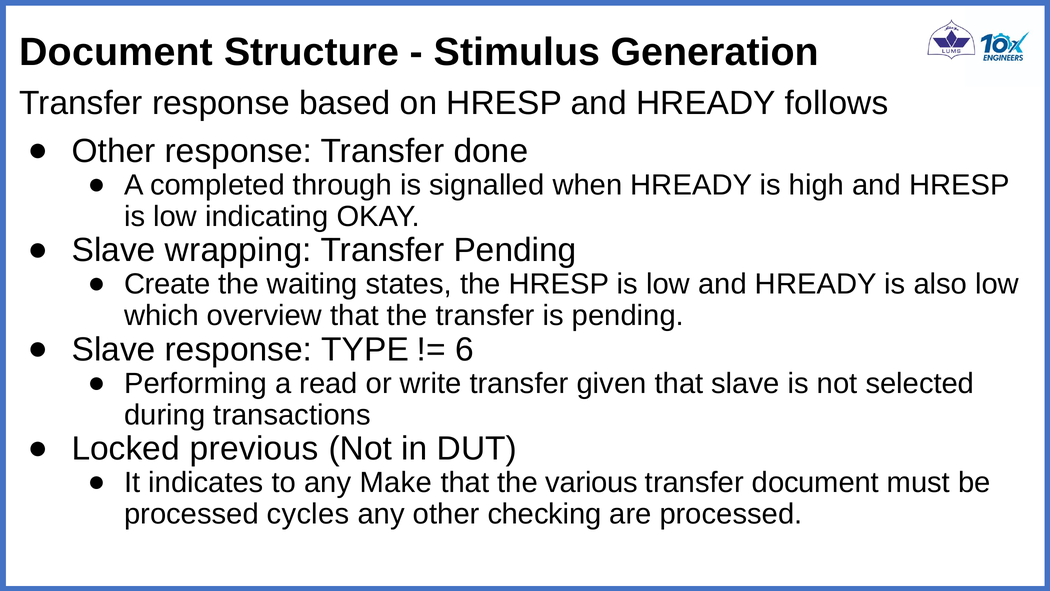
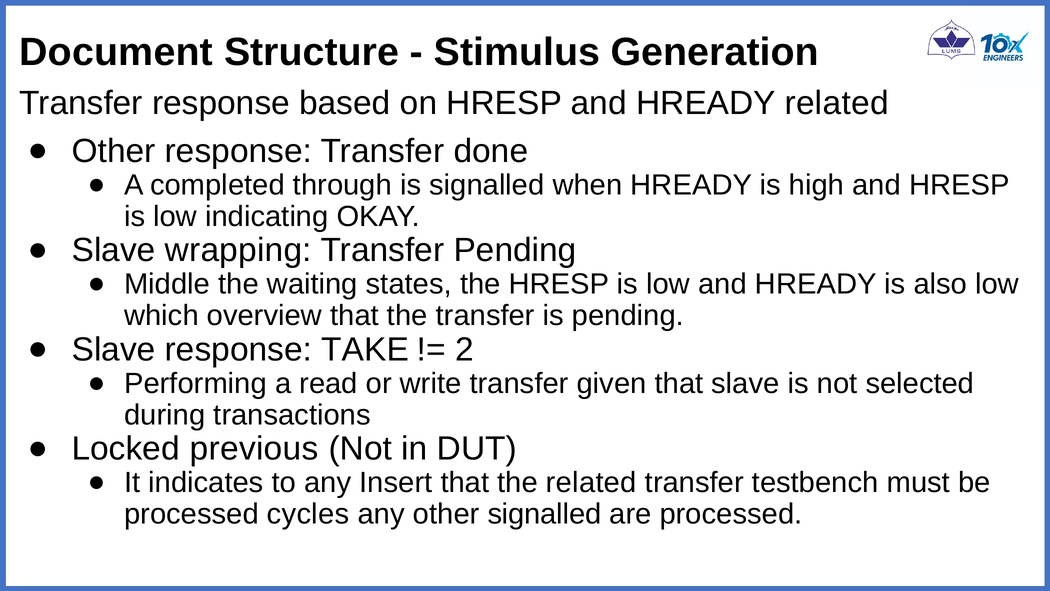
HREADY follows: follows -> related
Create: Create -> Middle
TYPE: TYPE -> TAKE
6: 6 -> 2
Make: Make -> Insert
the various: various -> related
transfer document: document -> testbench
other checking: checking -> signalled
